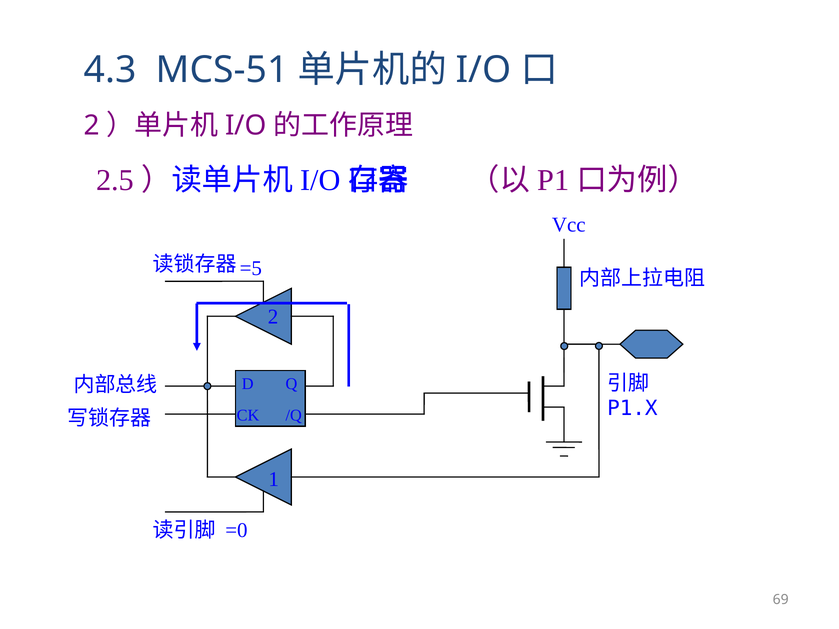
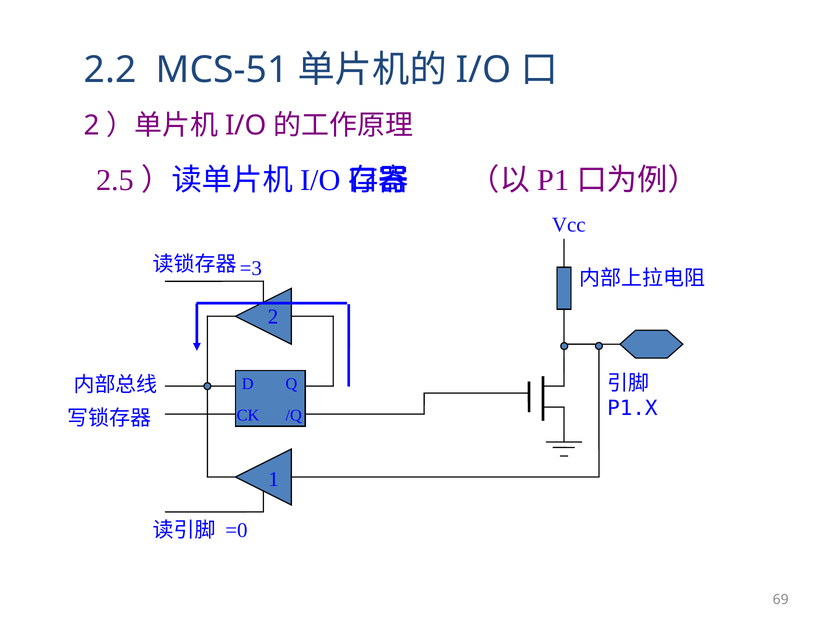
4.3: 4.3 -> 2.2
=5: =5 -> =3
